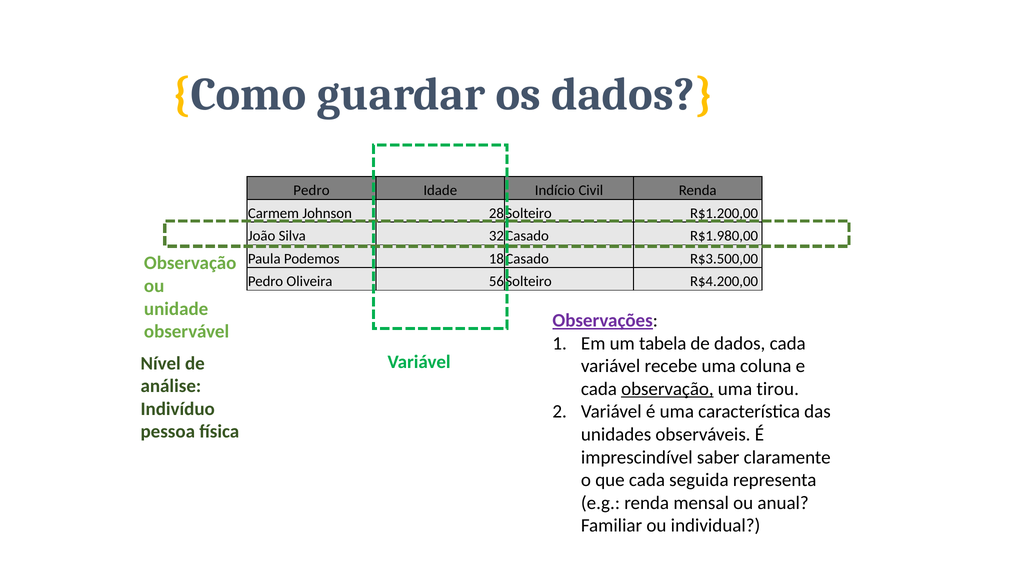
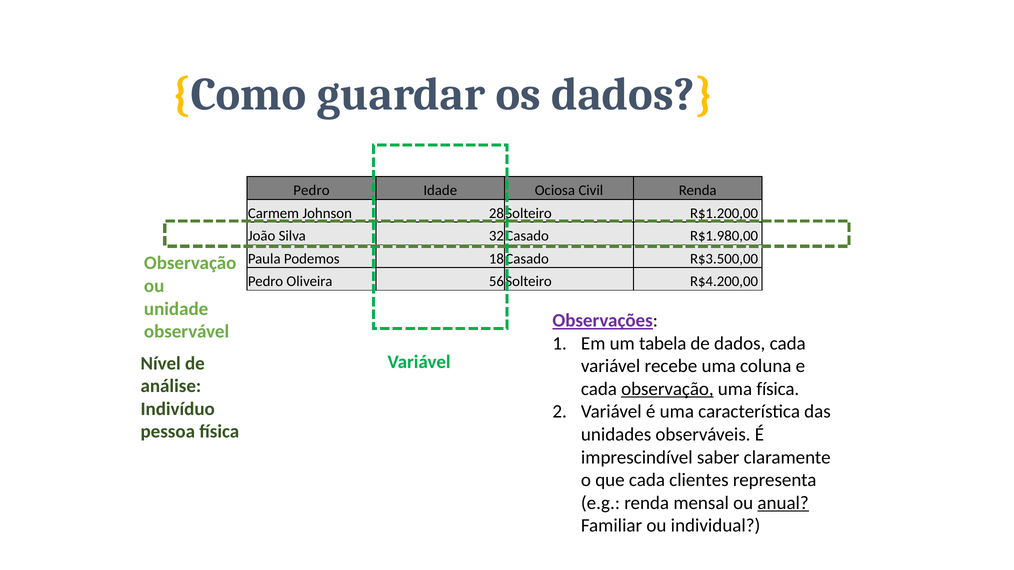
Indício: Indício -> Ociosa
uma tirou: tirou -> física
seguida: seguida -> clientes
anual underline: none -> present
